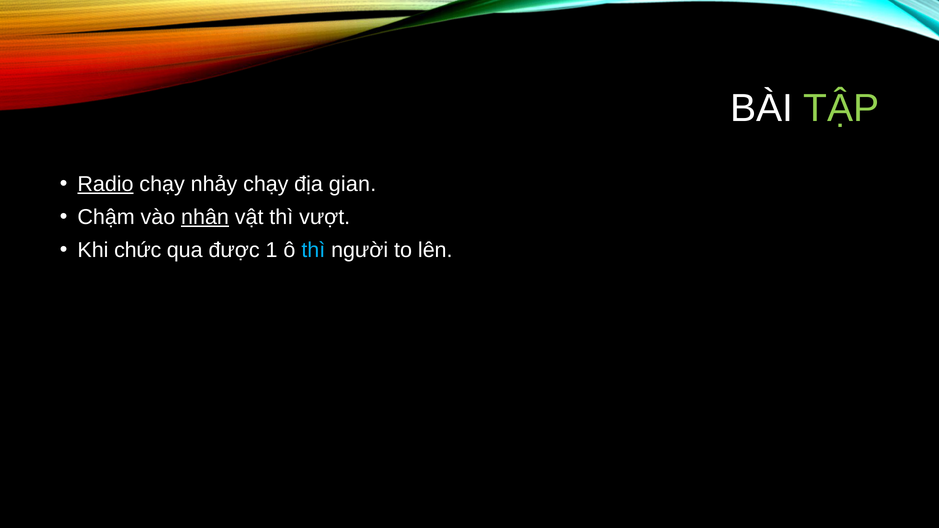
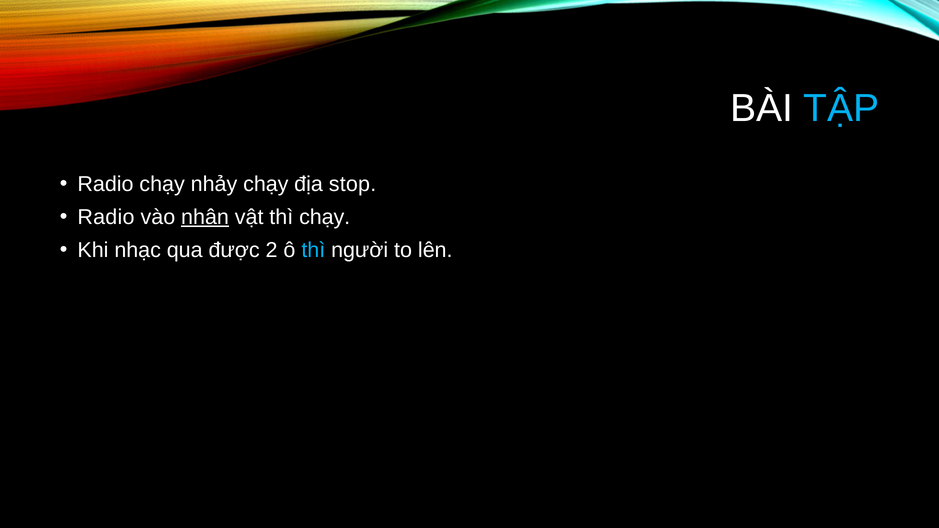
TẬP colour: light green -> light blue
Radio at (106, 184) underline: present -> none
gian: gian -> stop
Chậm at (106, 217): Chậm -> Radio
thì vượt: vượt -> chạy
chức: chức -> nhạc
1: 1 -> 2
